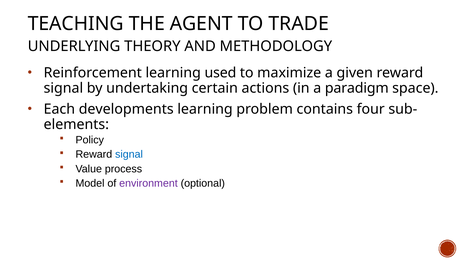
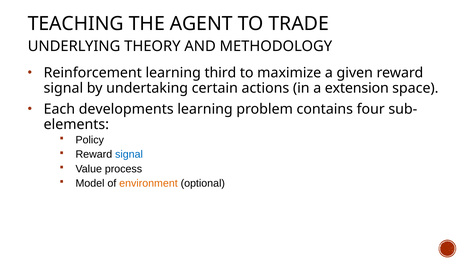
used: used -> third
paradigm: paradigm -> extension
environment colour: purple -> orange
